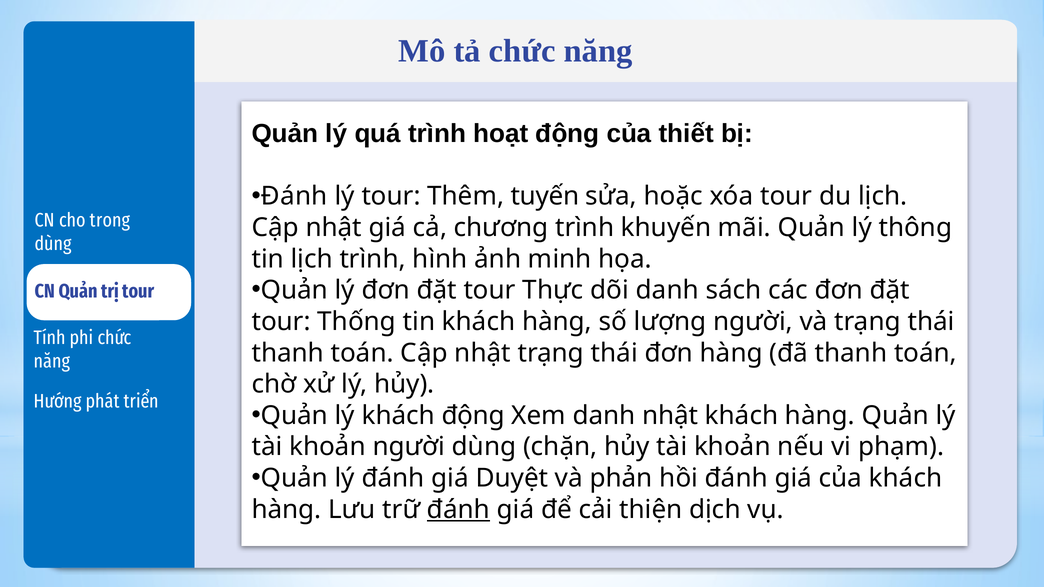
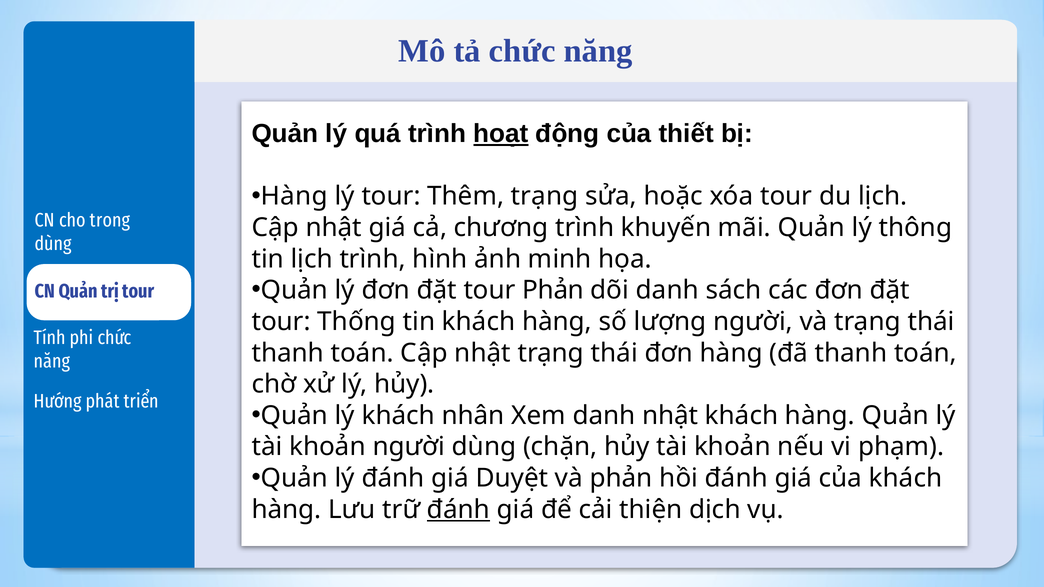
hoạt underline: none -> present
Đánh at (294, 196): Đánh -> Hàng
Thêm tuyến: tuyến -> trạng
tour Thực: Thực -> Phản
khách động: động -> nhân
